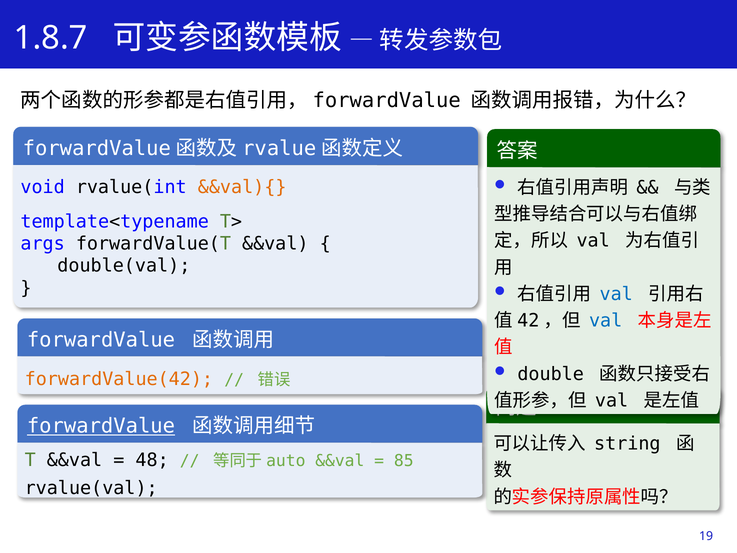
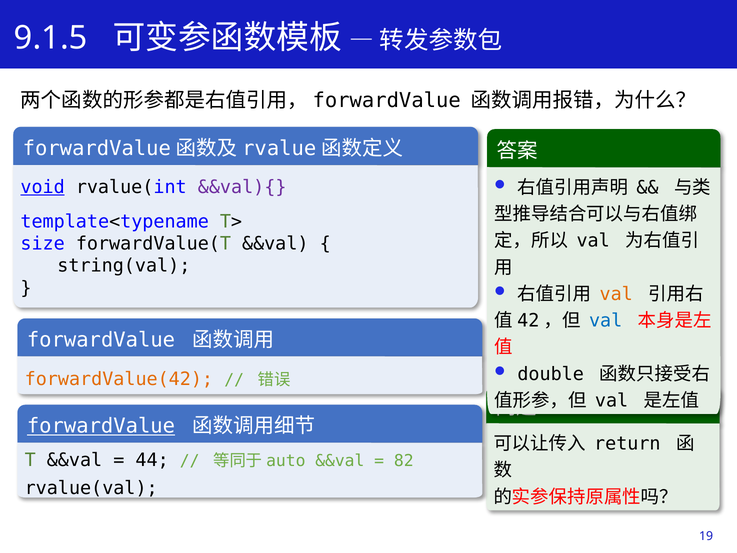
1.8.7: 1.8.7 -> 9.1.5
void underline: none -> present
&&val){ colour: orange -> purple
args: args -> size
double(val: double(val -> string(val
val at (616, 294) colour: blue -> orange
string: string -> return
48: 48 -> 44
85: 85 -> 82
